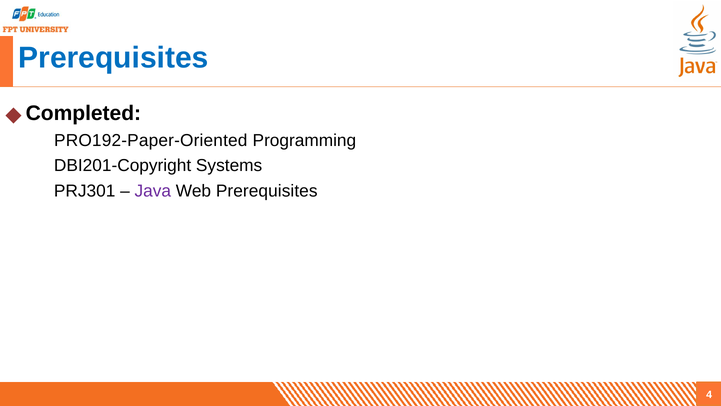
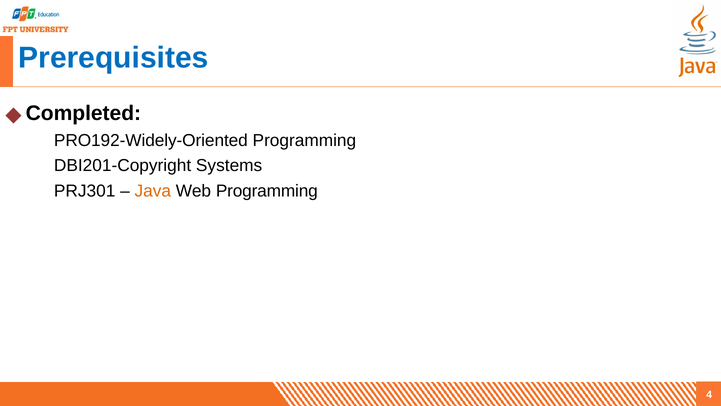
PRO192-Paper-Oriented: PRO192-Paper-Oriented -> PRO192-Widely-Oriented
Java colour: purple -> orange
Web Prerequisites: Prerequisites -> Programming
